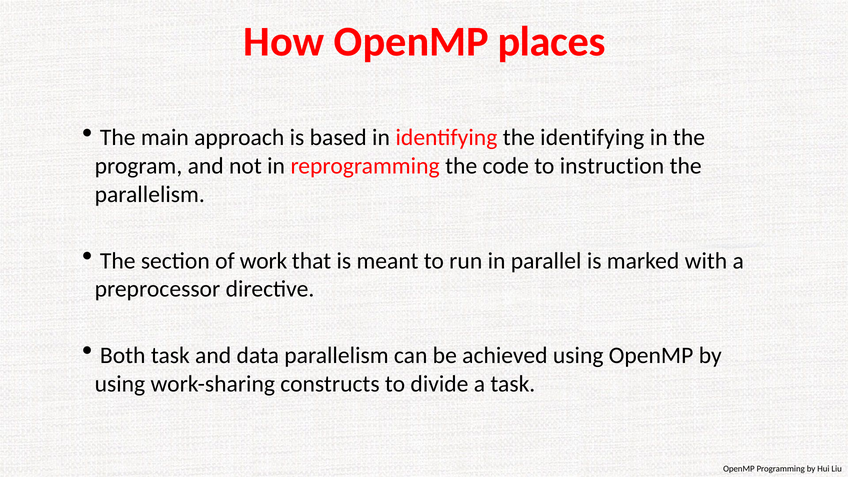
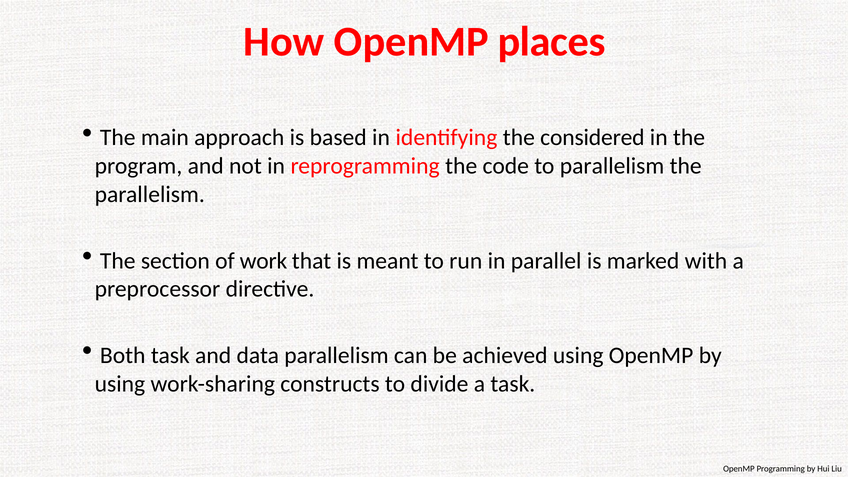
the identifying: identifying -> considered
to instruction: instruction -> parallelism
